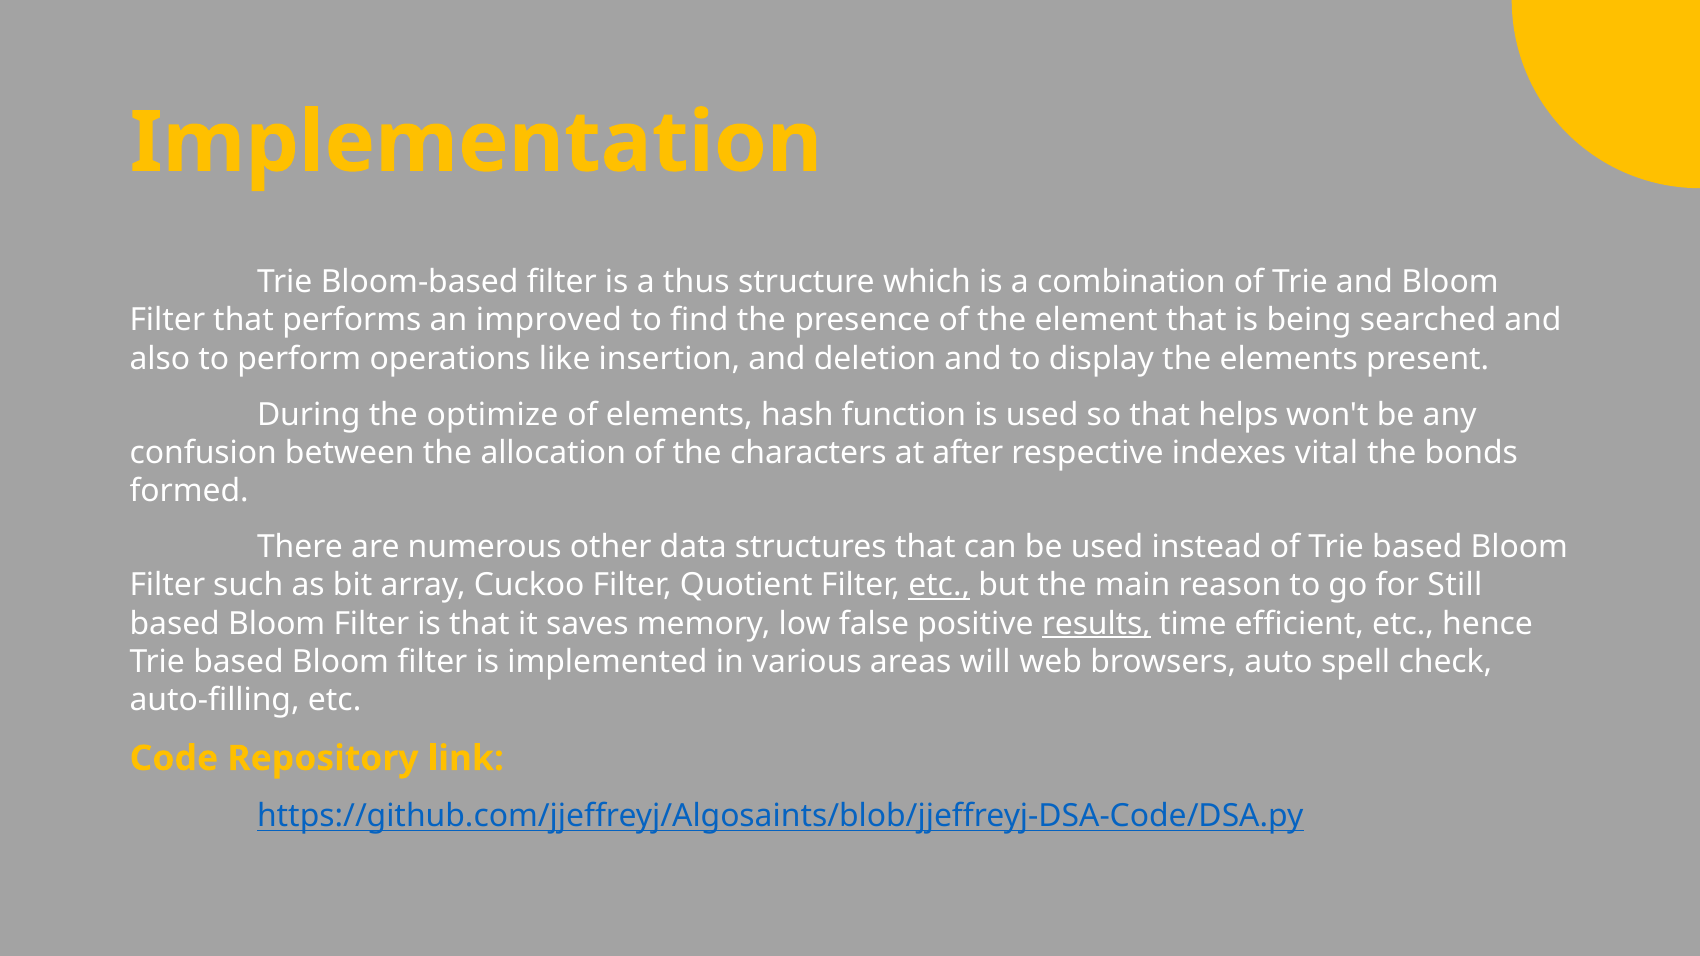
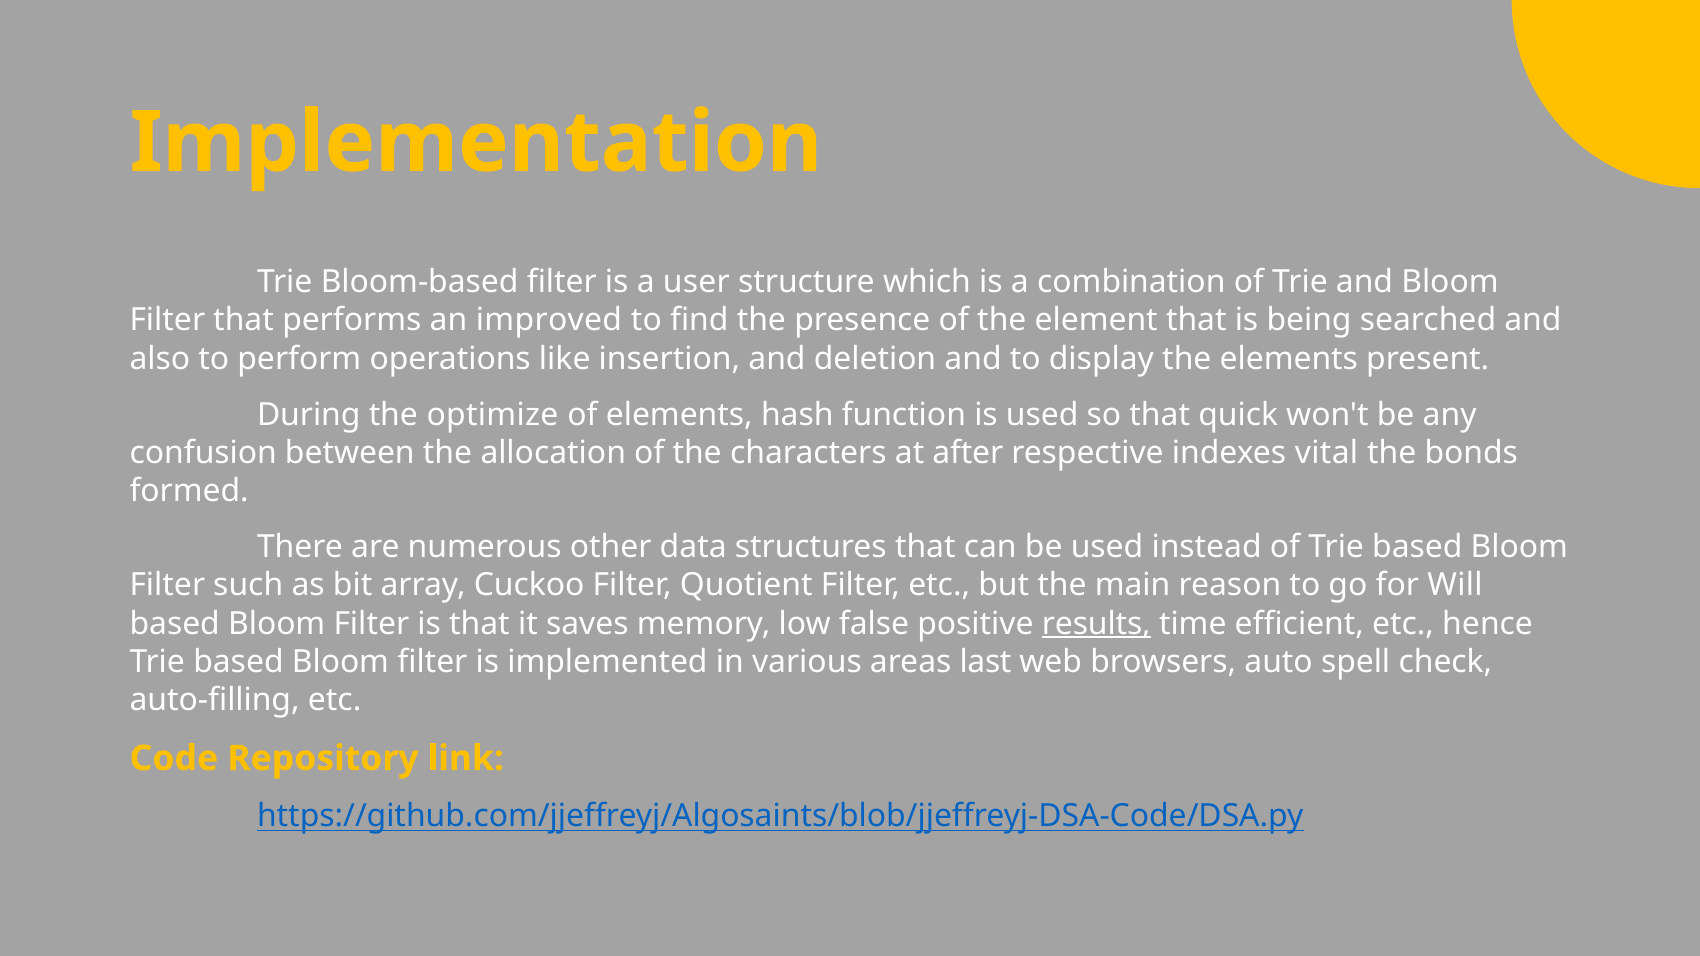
thus: thus -> user
helps: helps -> quick
etc at (939, 585) underline: present -> none
Still: Still -> Will
will: will -> last
